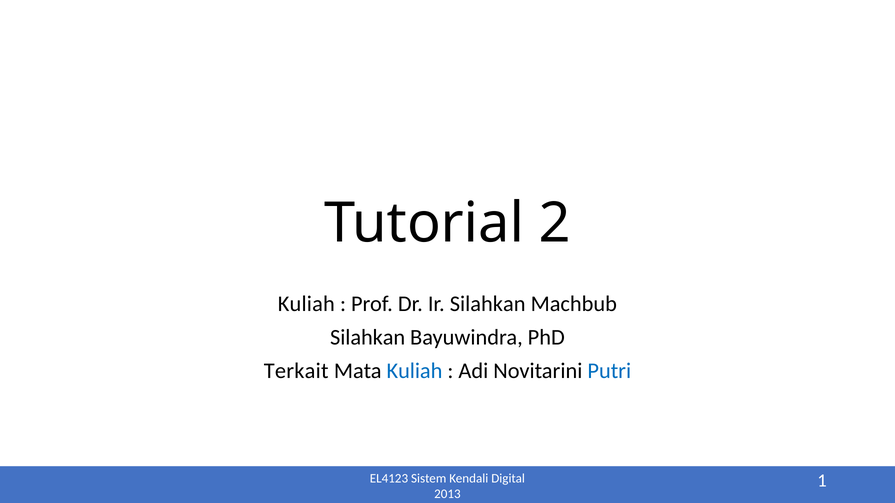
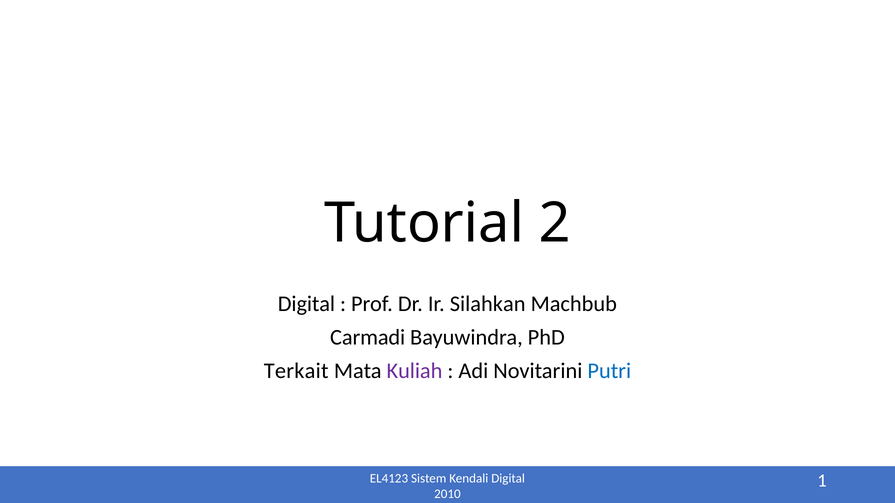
Kuliah at (306, 304): Kuliah -> Digital
Silahkan at (368, 338): Silahkan -> Carmadi
Kuliah at (414, 371) colour: blue -> purple
2013: 2013 -> 2010
